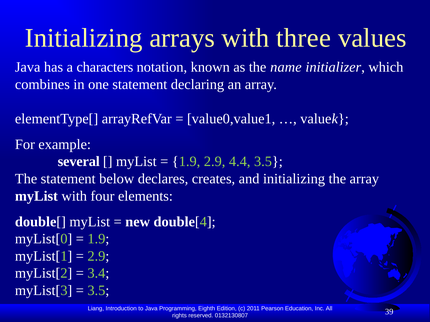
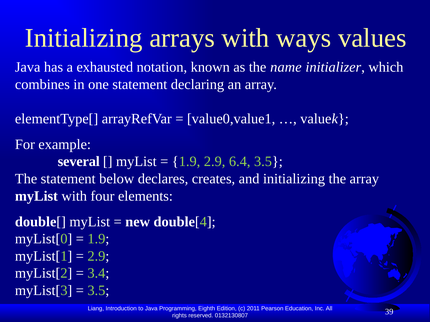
three: three -> ways
characters: characters -> exhausted
4.4: 4.4 -> 6.4
